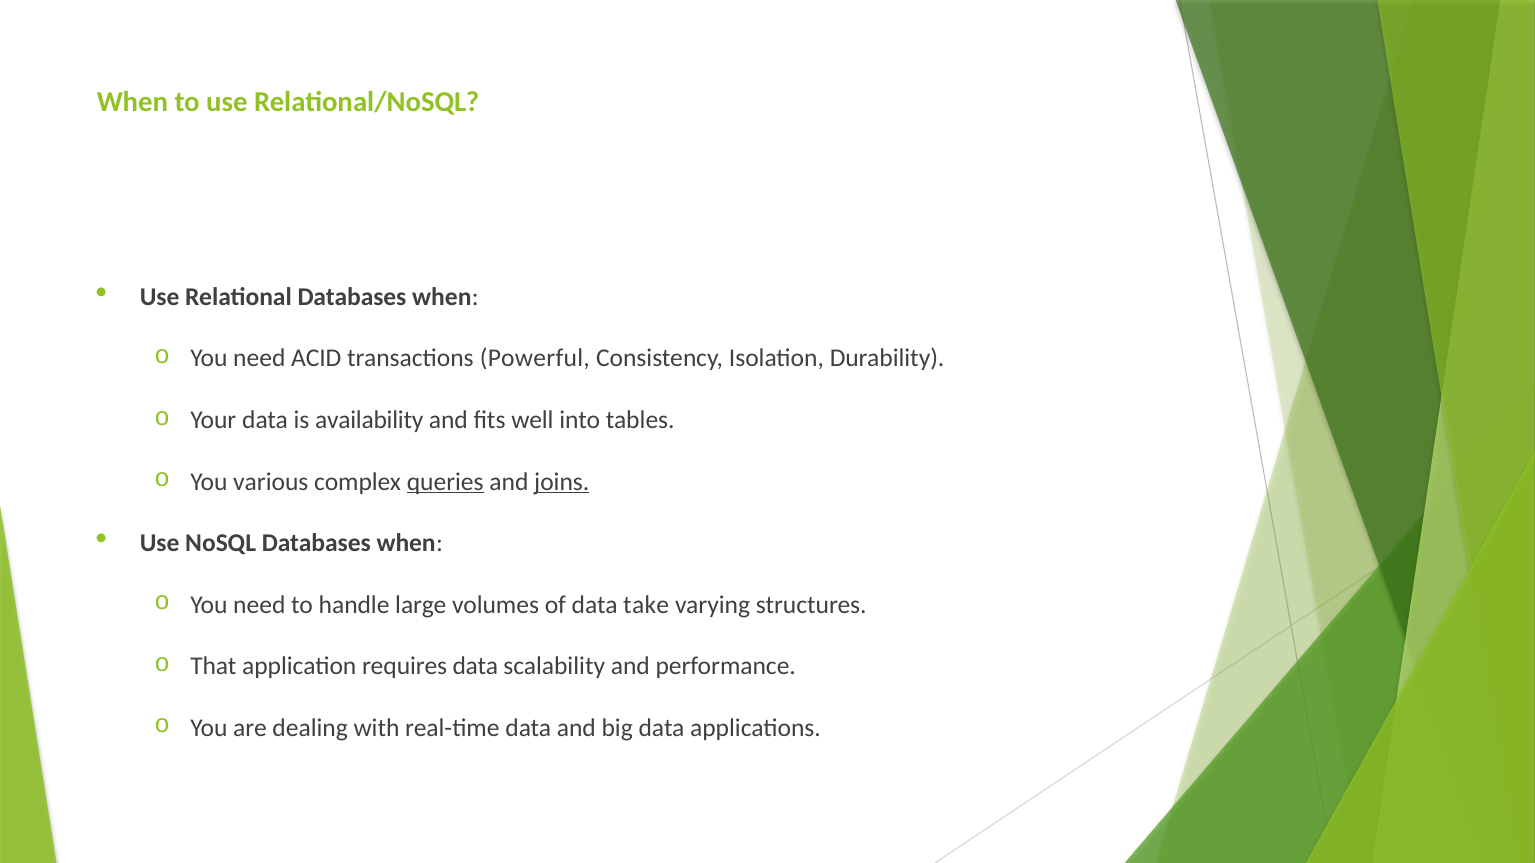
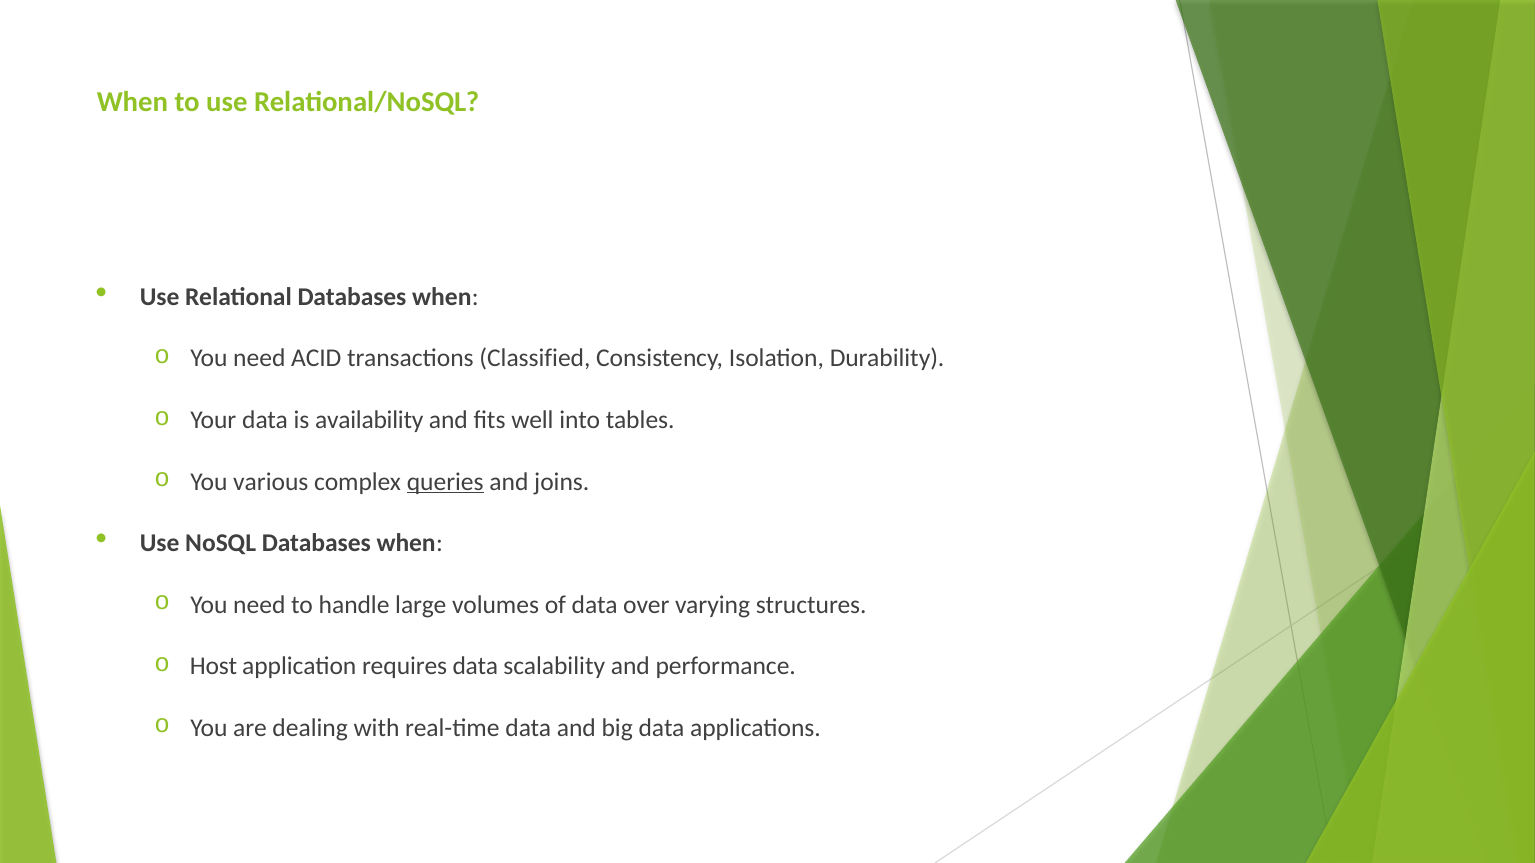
Powerful: Powerful -> Classified
joins underline: present -> none
take: take -> over
That: That -> Host
